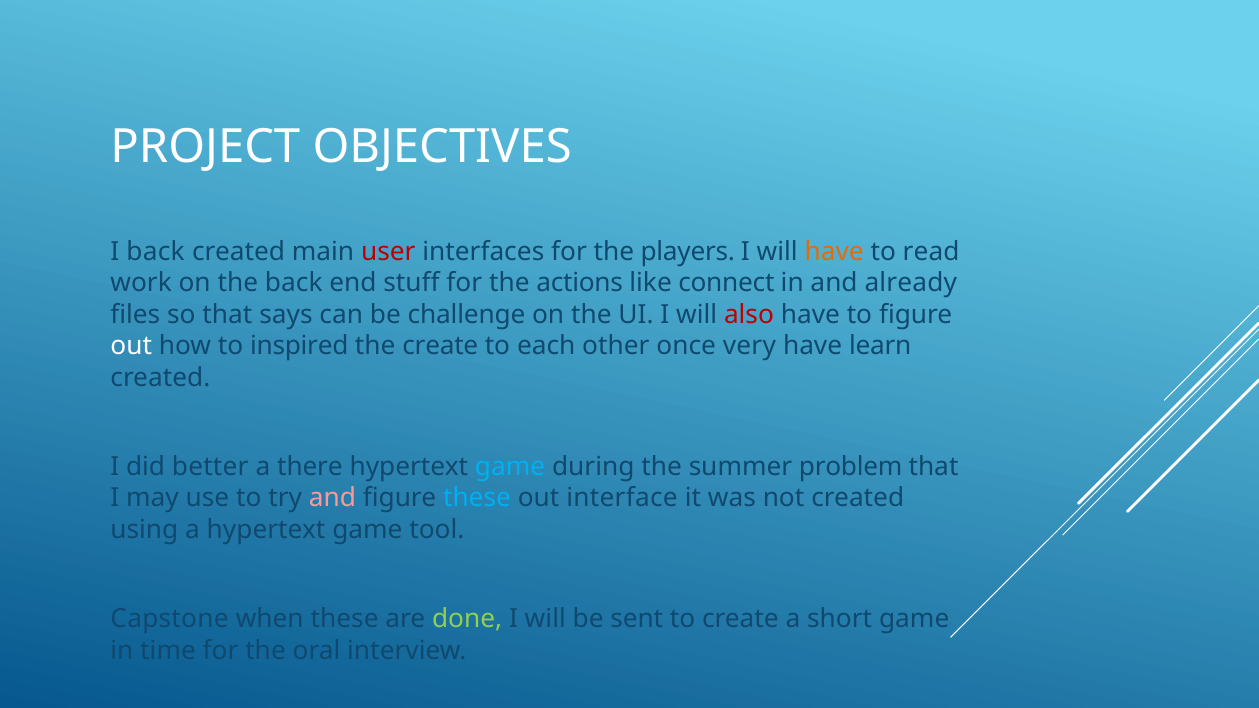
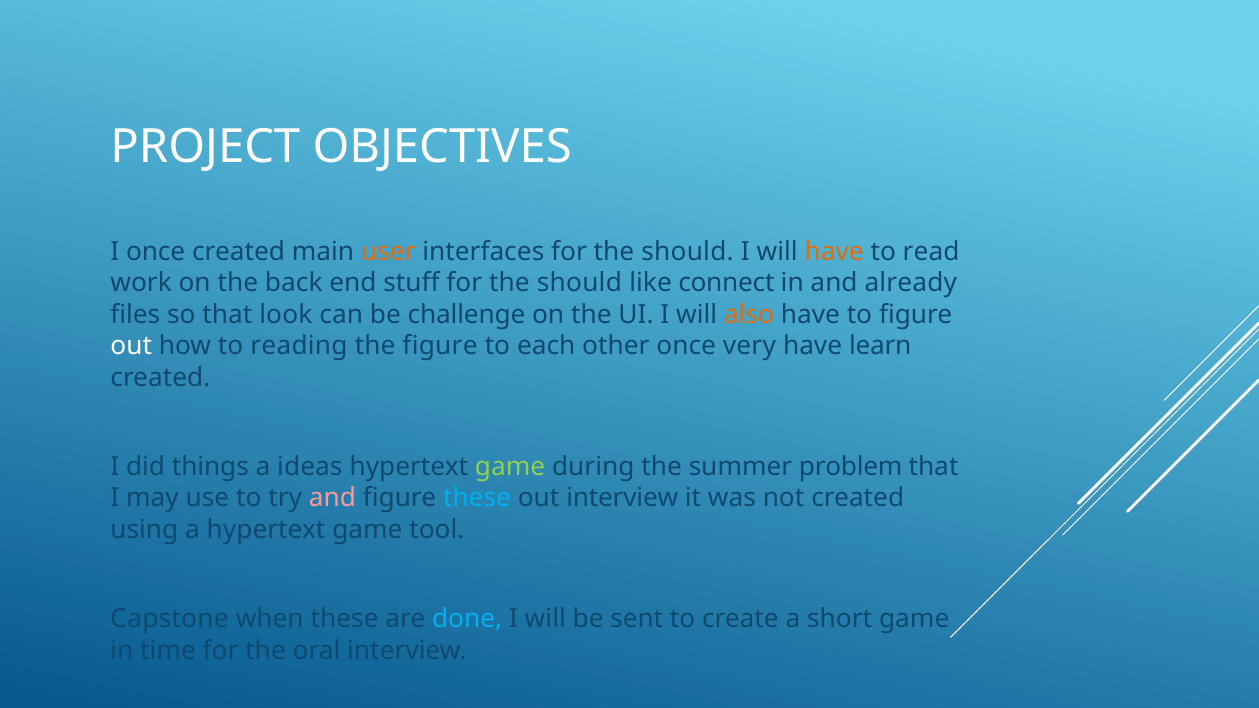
I back: back -> once
user colour: red -> orange
interfaces for the players: players -> should
stuff for the actions: actions -> should
says: says -> look
also colour: red -> orange
inspired: inspired -> reading
the create: create -> figure
better: better -> things
there: there -> ideas
game at (510, 467) colour: light blue -> light green
out interface: interface -> interview
done colour: light green -> light blue
